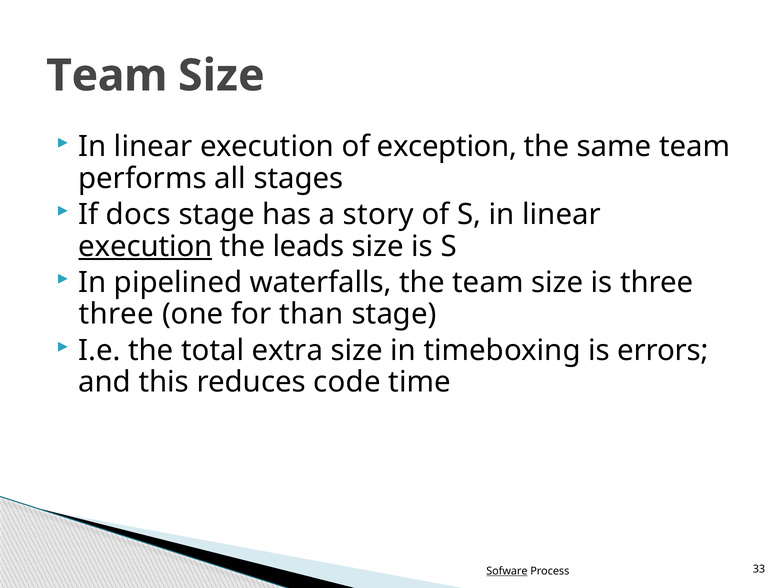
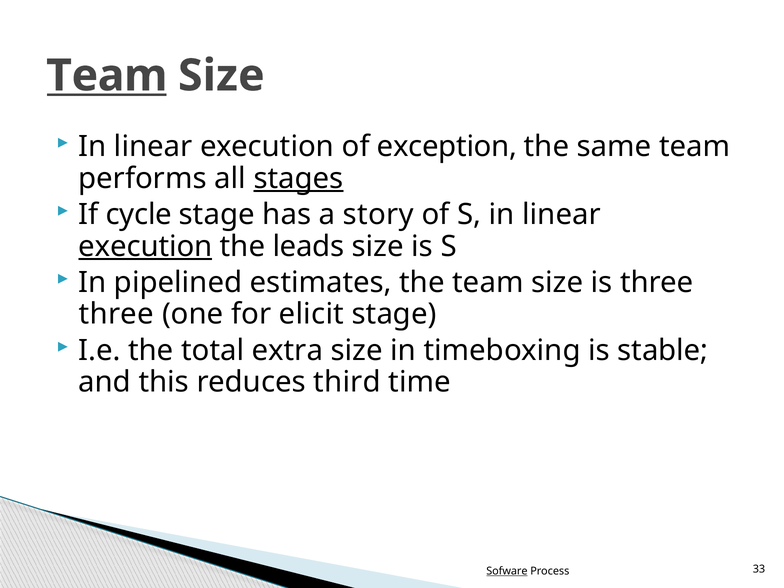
Team at (107, 76) underline: none -> present
stages underline: none -> present
docs: docs -> cycle
waterfalls: waterfalls -> estimates
than: than -> elicit
errors: errors -> stable
code: code -> third
